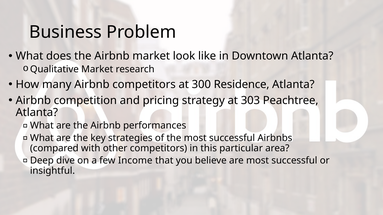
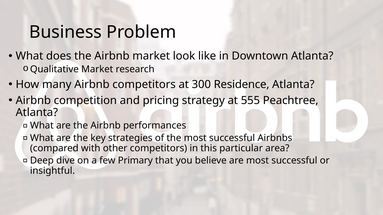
303: 303 -> 555
Income: Income -> Primary
